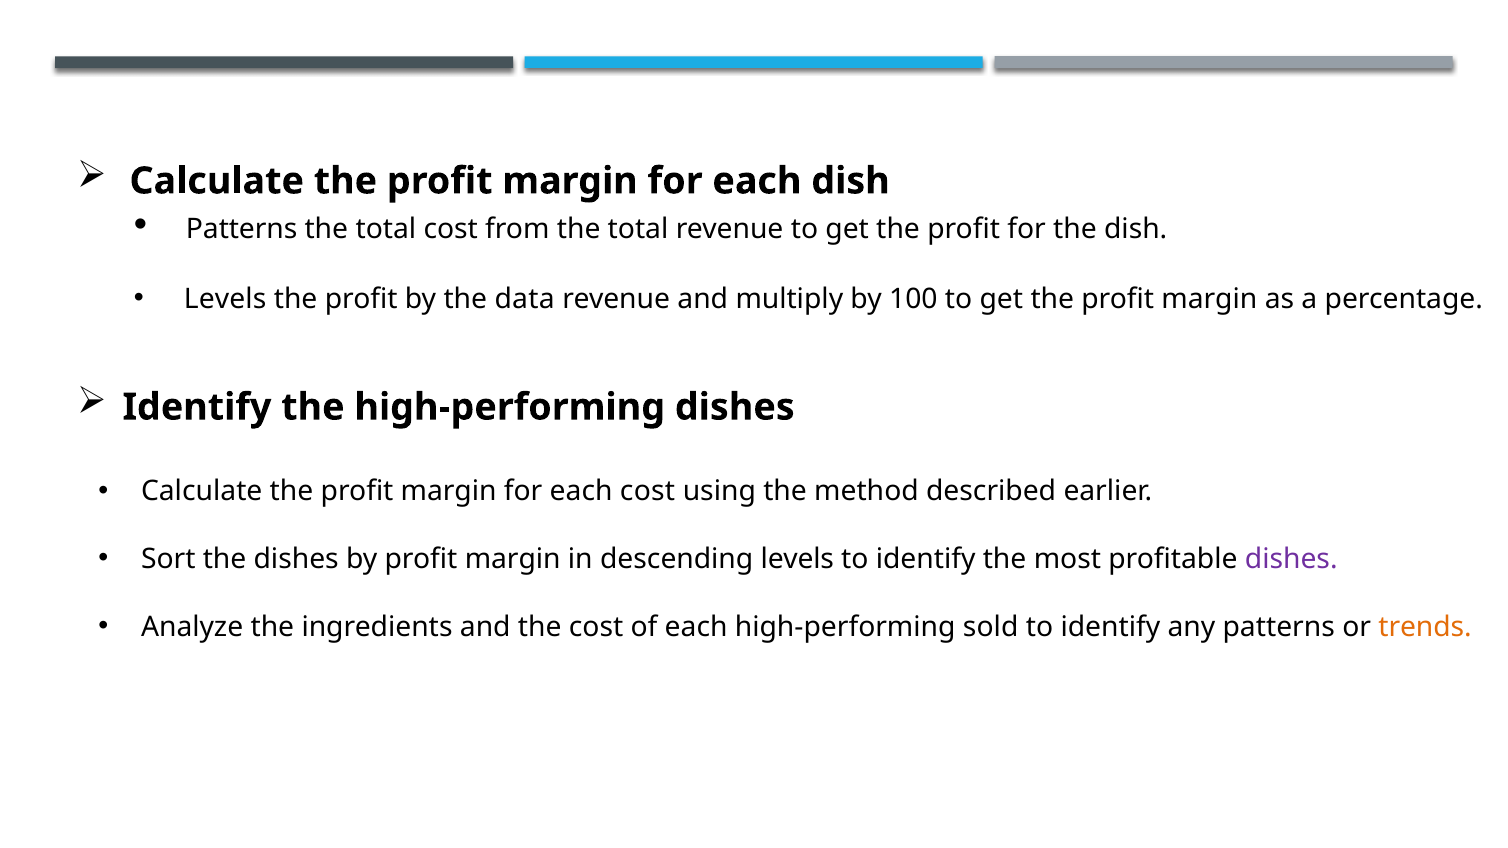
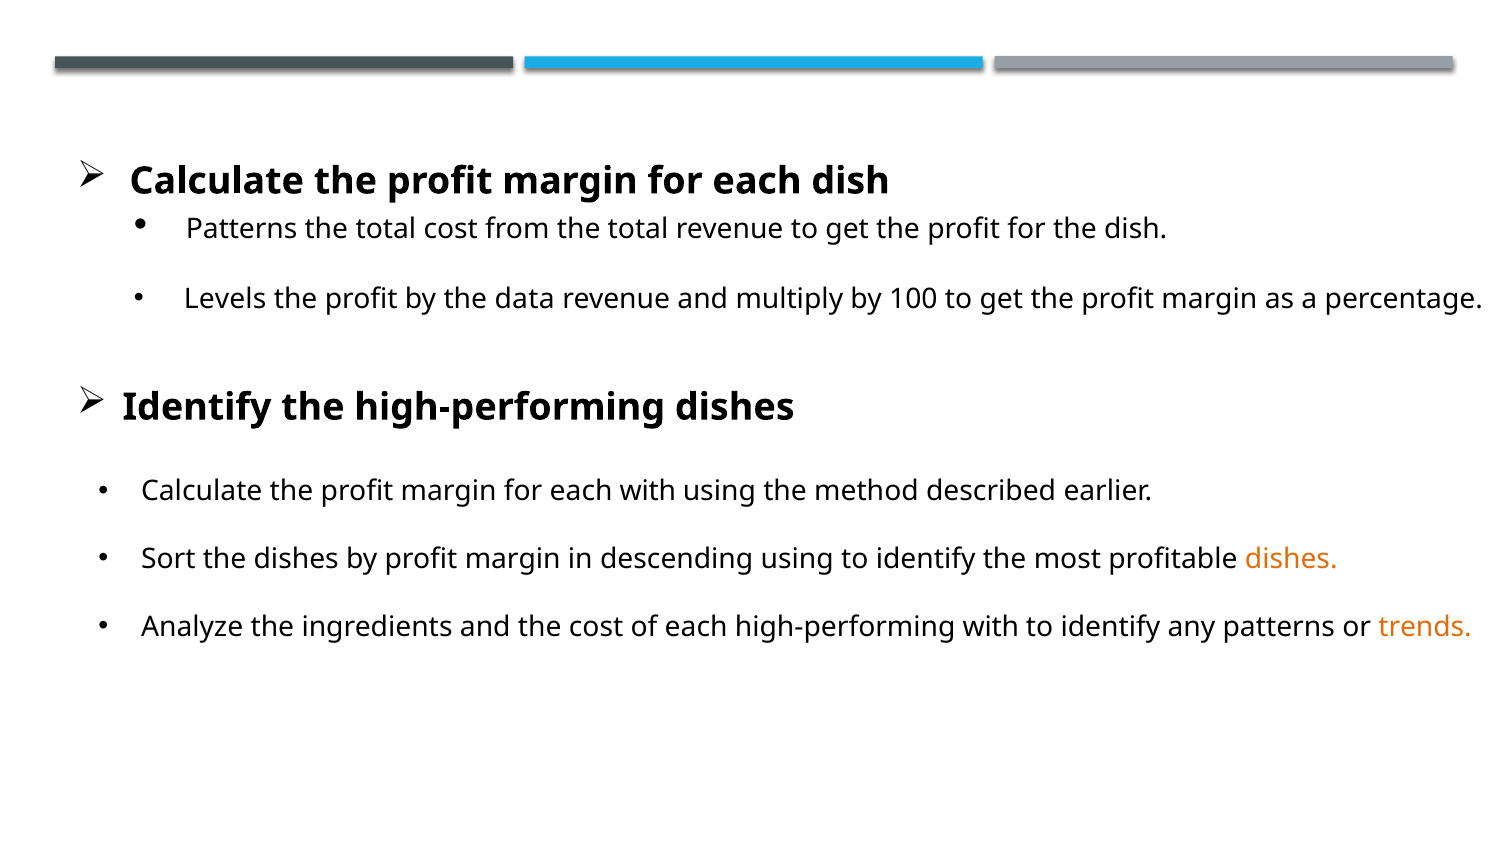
each cost: cost -> with
descending levels: levels -> using
dishes at (1291, 559) colour: purple -> orange
high-performing sold: sold -> with
